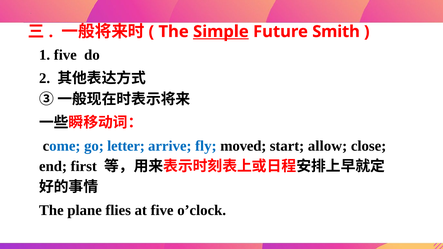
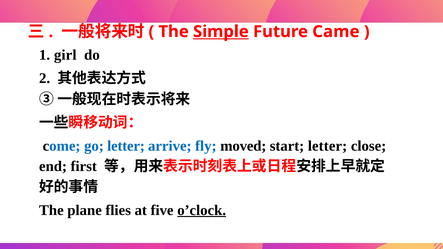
Smith: Smith -> Came
1 five: five -> girl
start allow: allow -> letter
o’clock underline: none -> present
